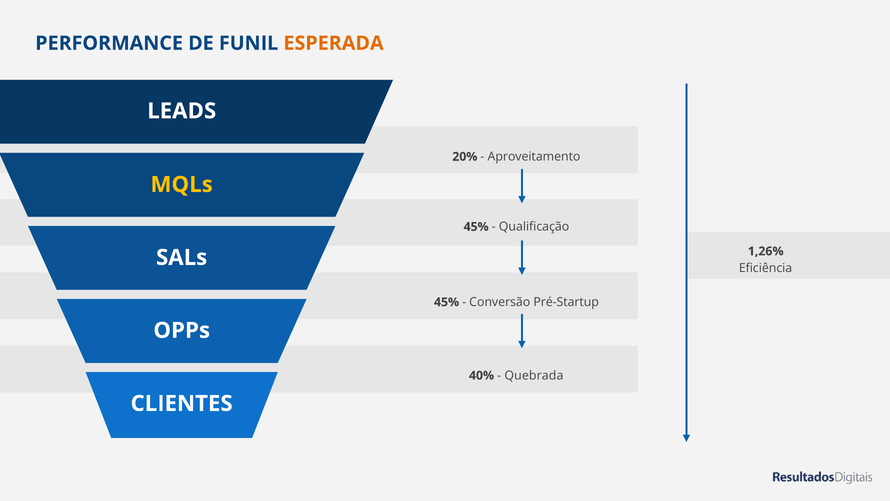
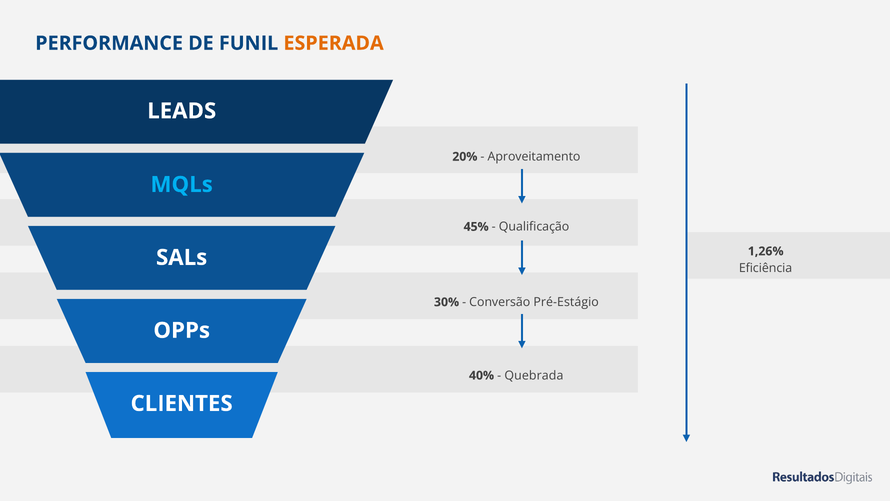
MQLs colour: yellow -> light blue
45% at (447, 302): 45% -> 30%
Pré-Startup: Pré-Startup -> Pré-Estágio
